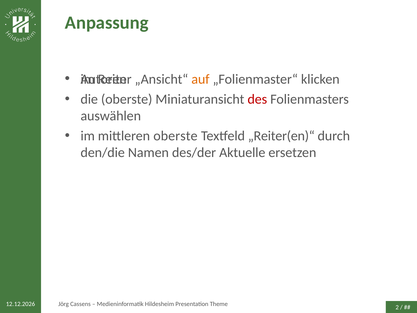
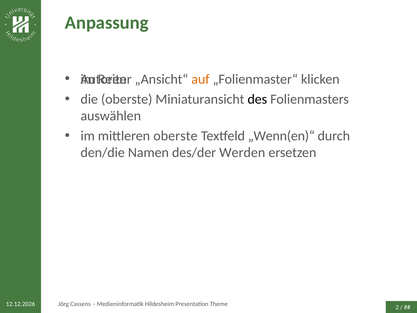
des colour: red -> black
„Reiter(en)“: „Reiter(en)“ -> „Wenn(en)“
Aktuelle: Aktuelle -> Werden
